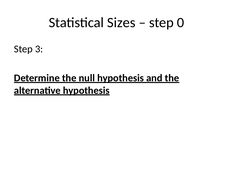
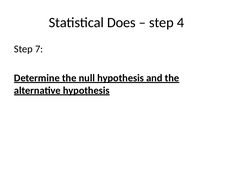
Sizes: Sizes -> Does
0: 0 -> 4
3: 3 -> 7
